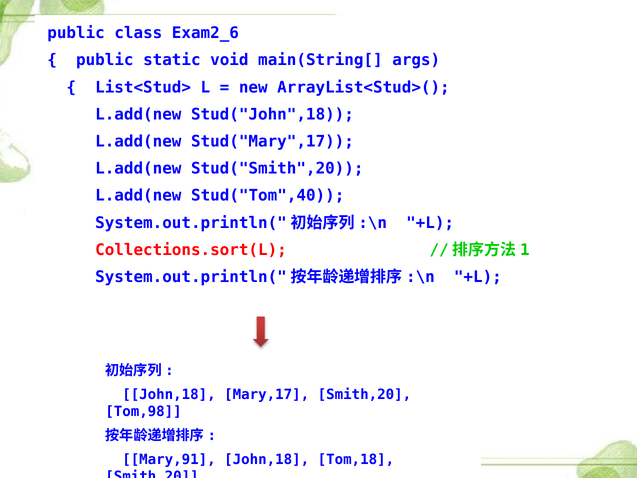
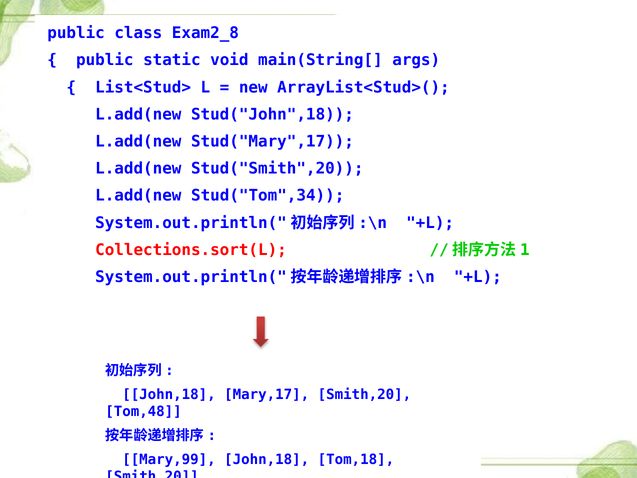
Exam2_6: Exam2_6 -> Exam2_8
Stud("Tom",40: Stud("Tom",40 -> Stud("Tom",34
Tom,98: Tom,98 -> Tom,48
Mary,91: Mary,91 -> Mary,99
